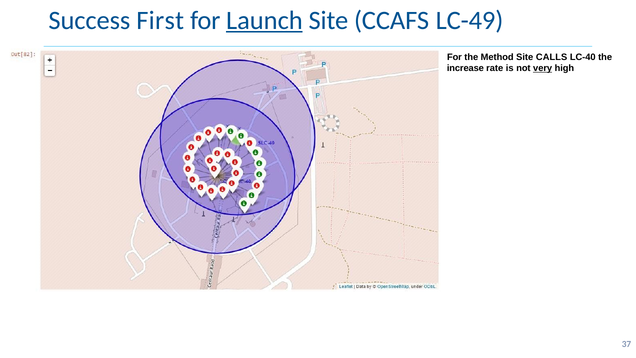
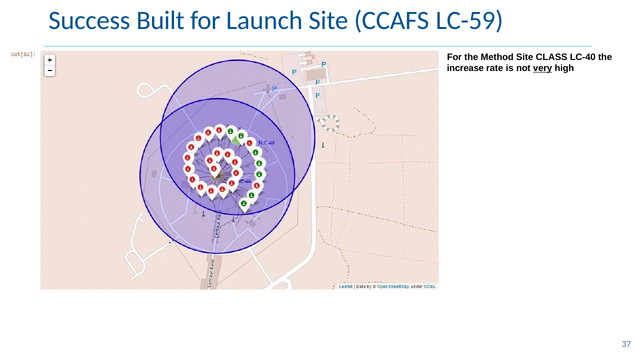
First: First -> Built
Launch underline: present -> none
LC-49: LC-49 -> LC-59
CALLS: CALLS -> CLASS
